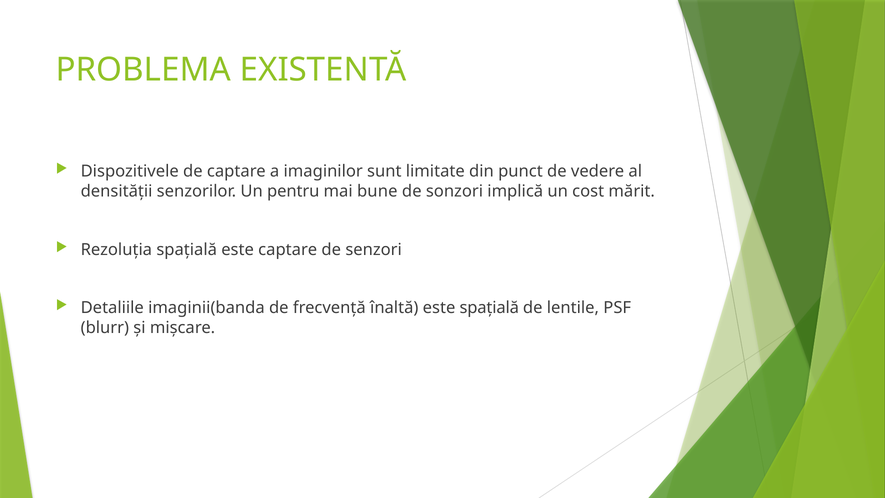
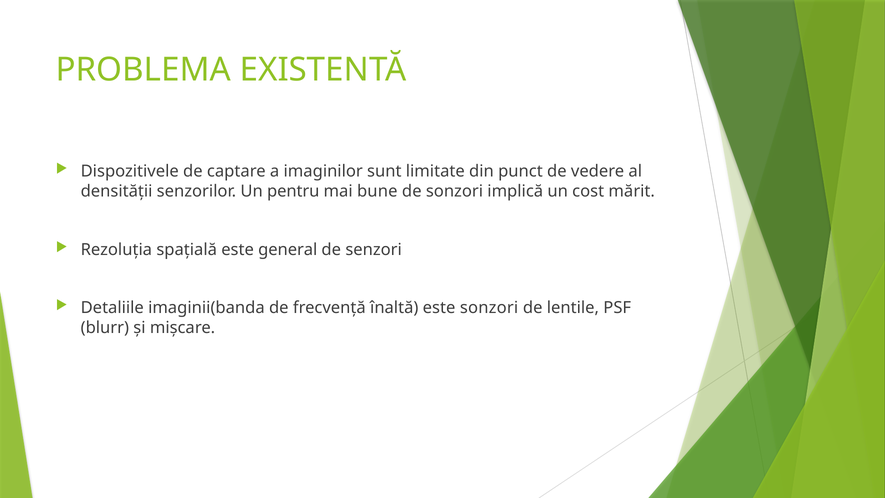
este captare: captare -> general
este spațială: spațială -> sonzori
